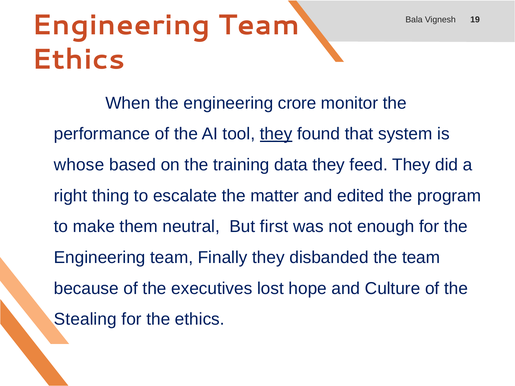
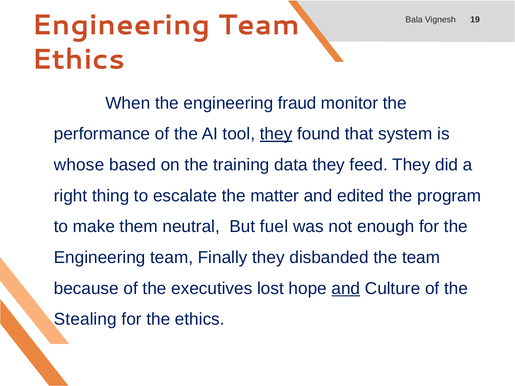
crore: crore -> fraud
first: first -> fuel
and at (346, 289) underline: none -> present
